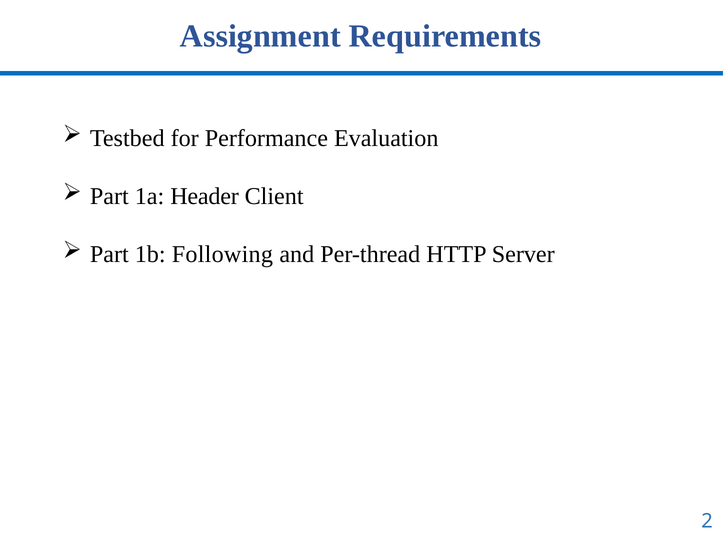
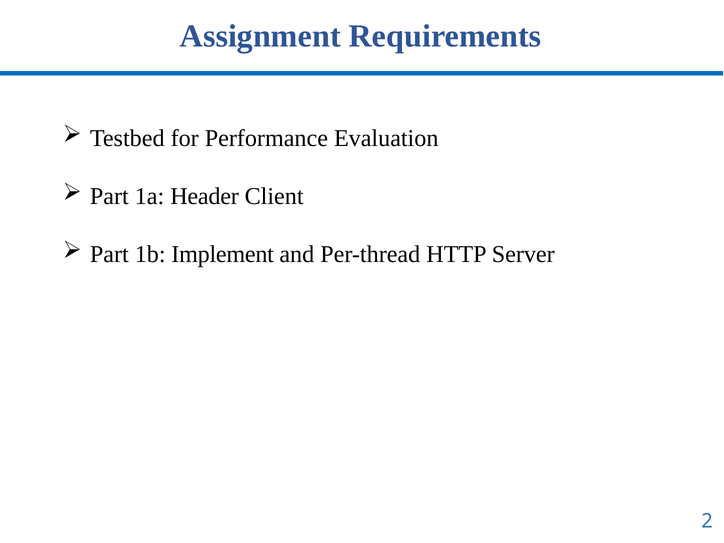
Following: Following -> Implement
